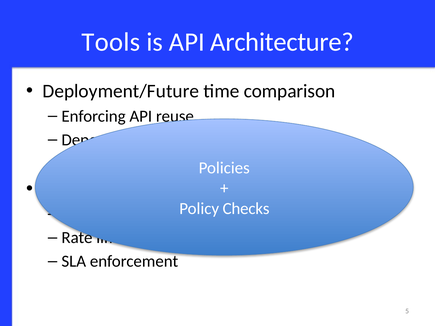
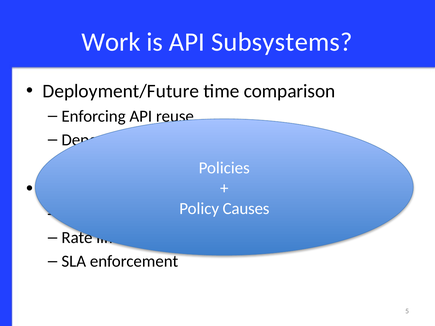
Tools: Tools -> Work
Architecture: Architecture -> Subsystems
Checks: Checks -> Causes
